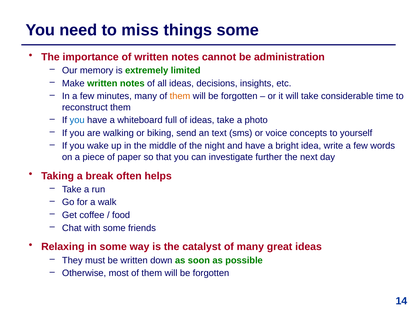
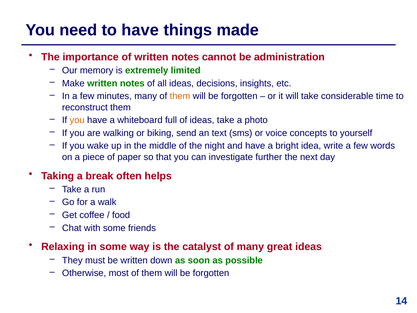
to miss: miss -> have
things some: some -> made
you at (77, 120) colour: blue -> orange
